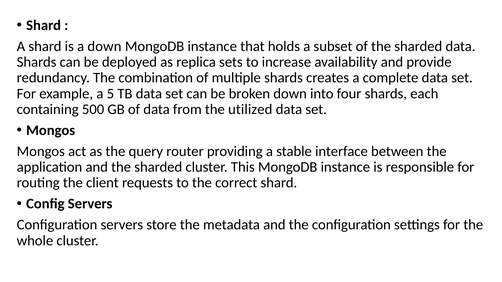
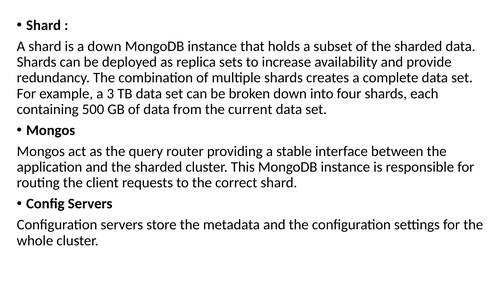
5: 5 -> 3
utilized: utilized -> current
